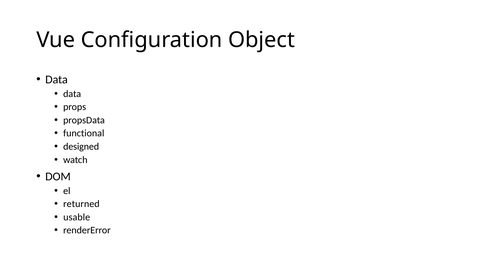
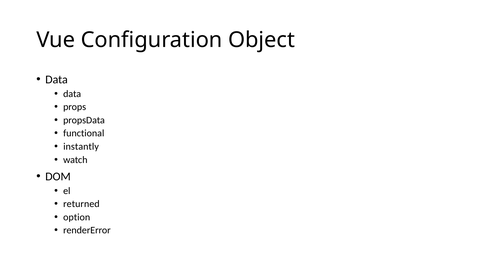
designed: designed -> instantly
usable: usable -> option
